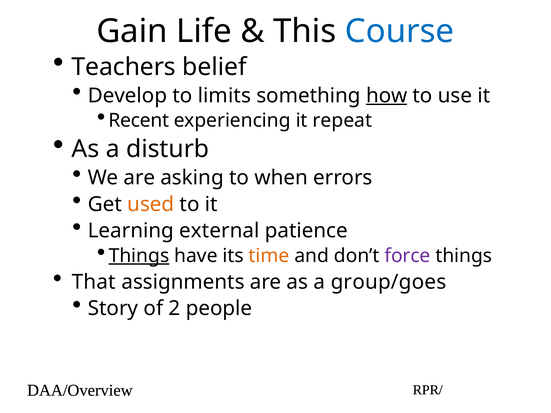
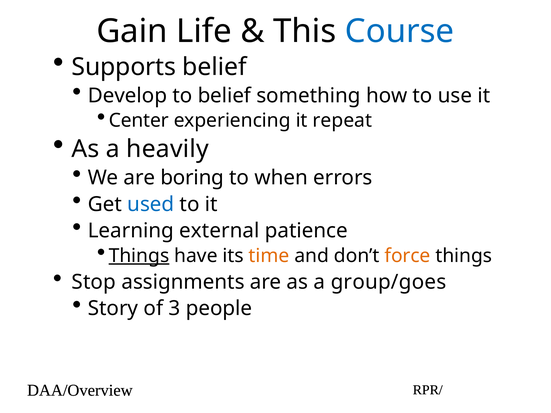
Teachers: Teachers -> Supports
to limits: limits -> belief
how underline: present -> none
Recent: Recent -> Center
disturb: disturb -> heavily
asking: asking -> boring
used colour: orange -> blue
force colour: purple -> orange
That: That -> Stop
2: 2 -> 3
